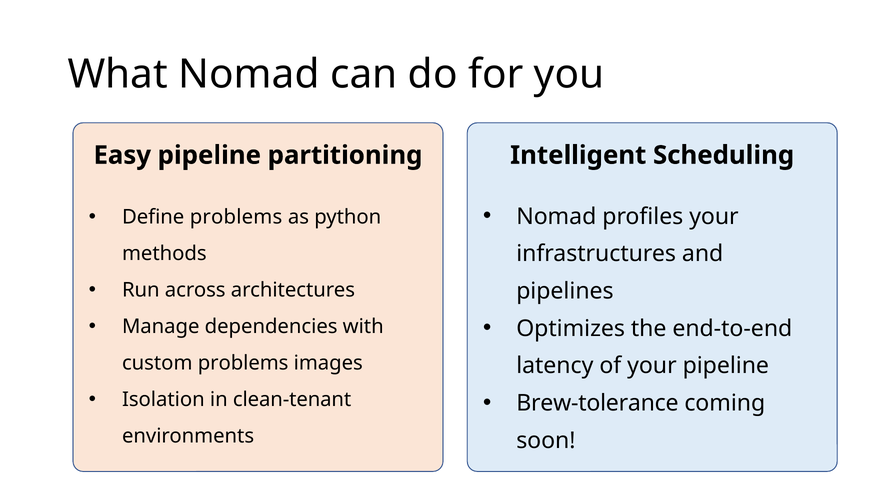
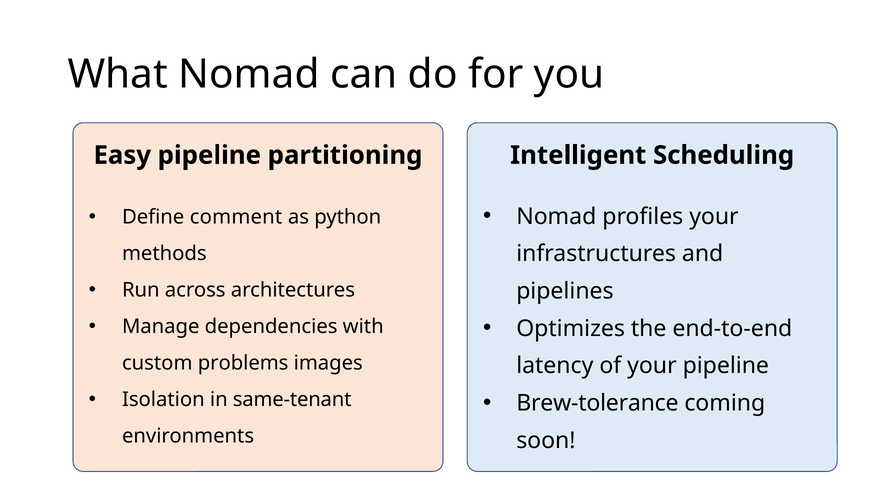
Define problems: problems -> comment
clean-tenant: clean-tenant -> same-tenant
